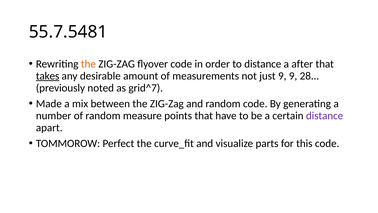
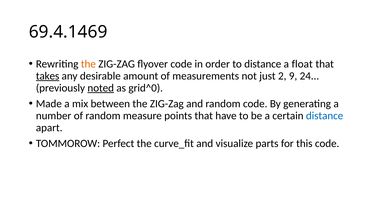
55.7.5481: 55.7.5481 -> 69.4.1469
after: after -> float
just 9: 9 -> 2
28: 28 -> 24
noted underline: none -> present
grid^7: grid^7 -> grid^0
distance at (325, 115) colour: purple -> blue
